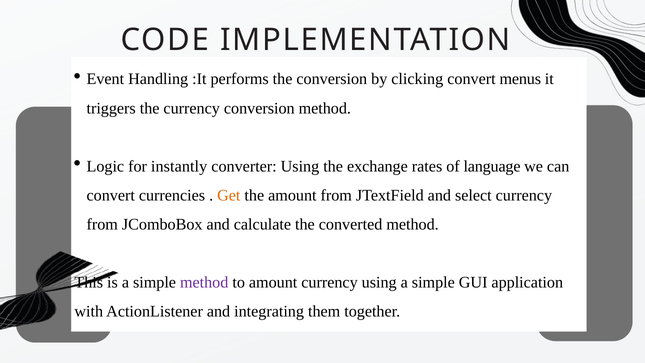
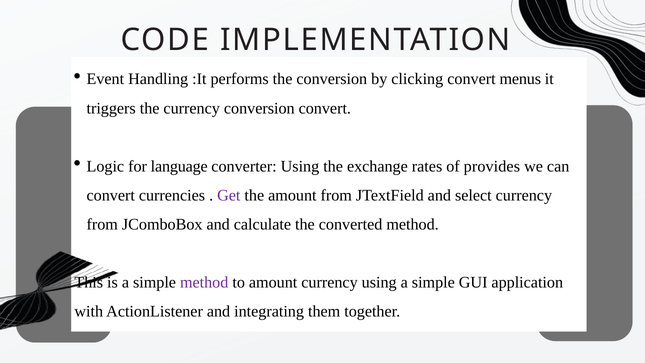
conversion method: method -> convert
instantly: instantly -> language
language: language -> provides
Get colour: orange -> purple
